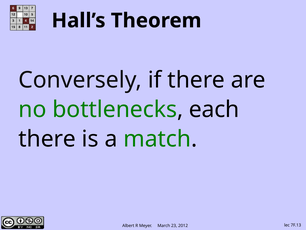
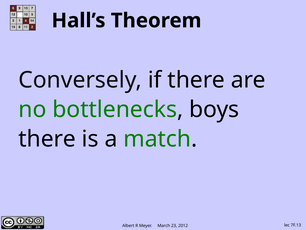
each: each -> boys
